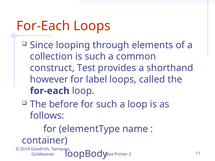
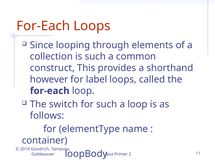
Test: Test -> This
before: before -> switch
